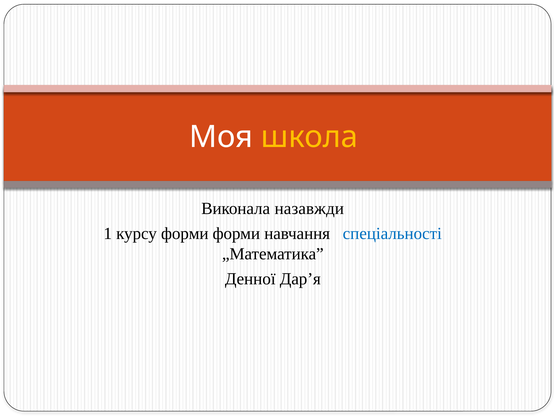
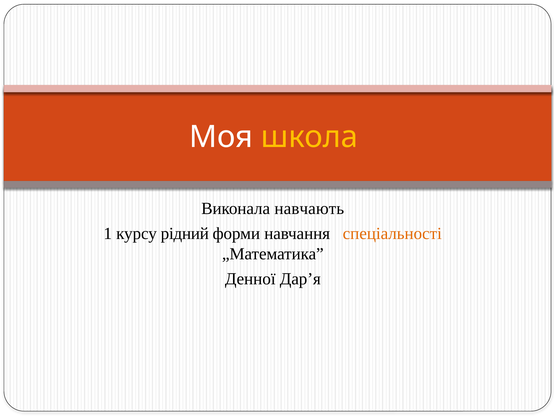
назавжди: назавжди -> навчають
курсу форми: форми -> рідний
спеціальності colour: blue -> orange
